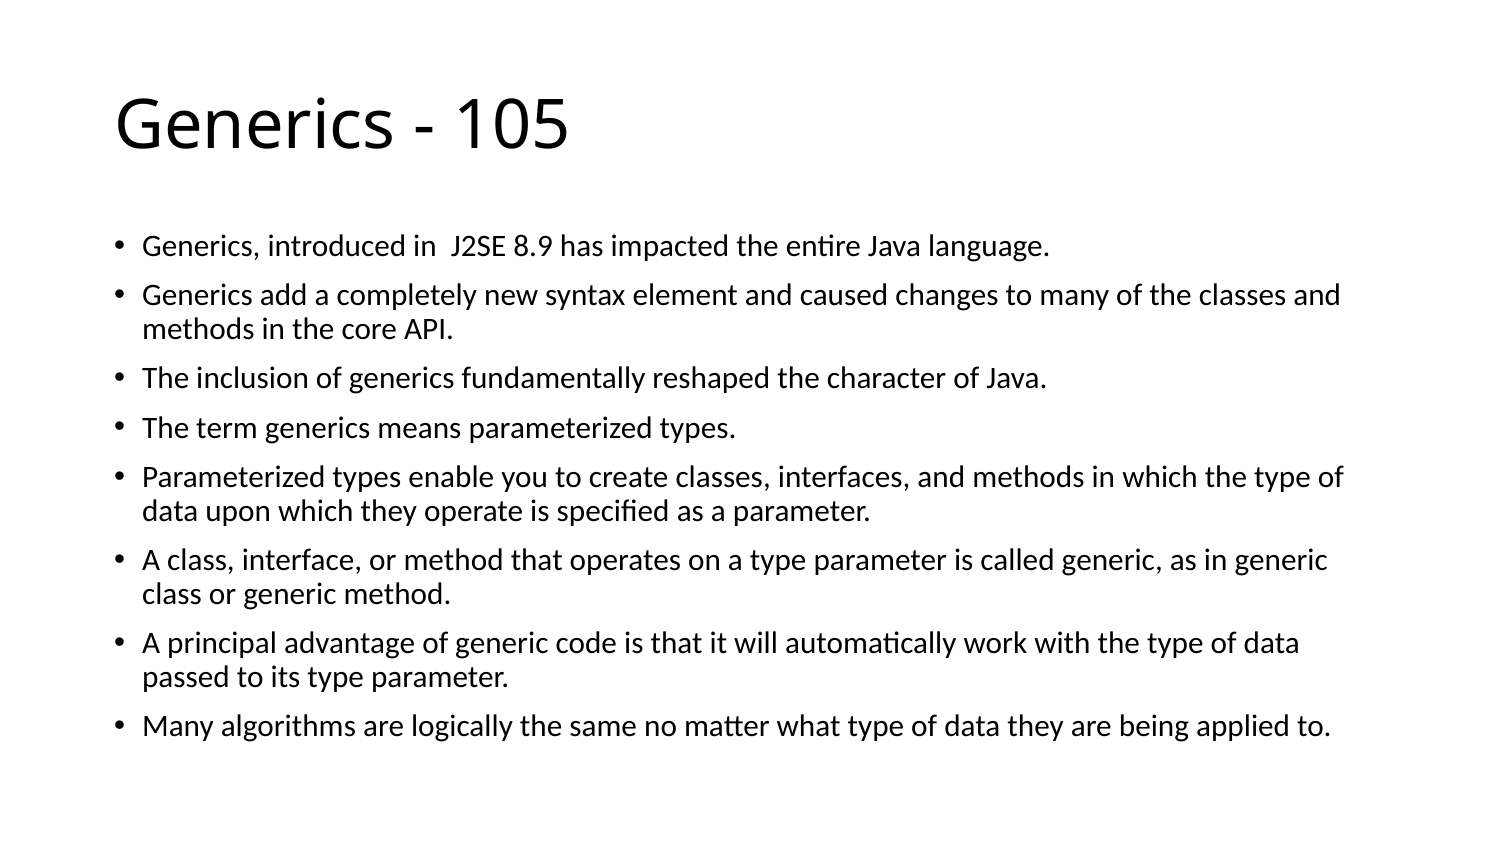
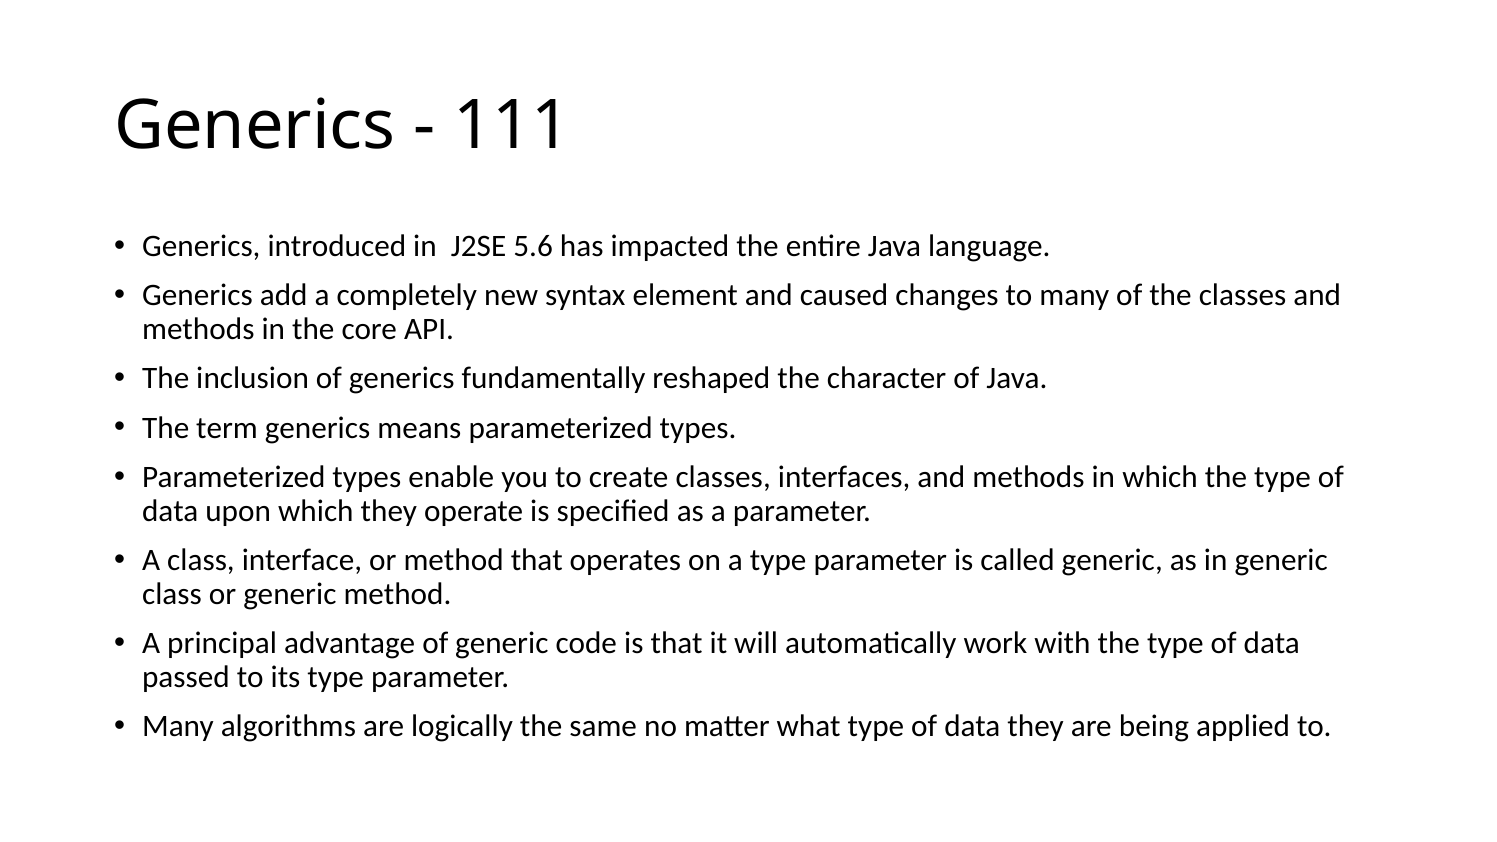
105: 105 -> 111
8.9: 8.9 -> 5.6
